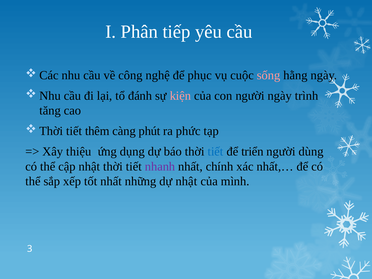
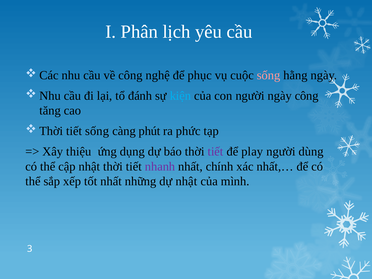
tiếp: tiếp -> lịch
kiện colour: pink -> light blue
ngày trình: trình -> công
tiết thêm: thêm -> sống
tiết at (216, 152) colour: blue -> purple
triển: triển -> play
